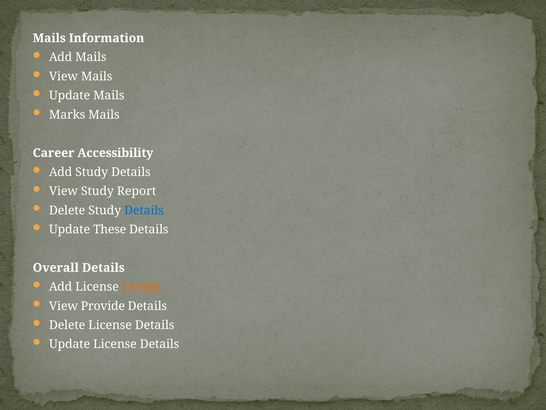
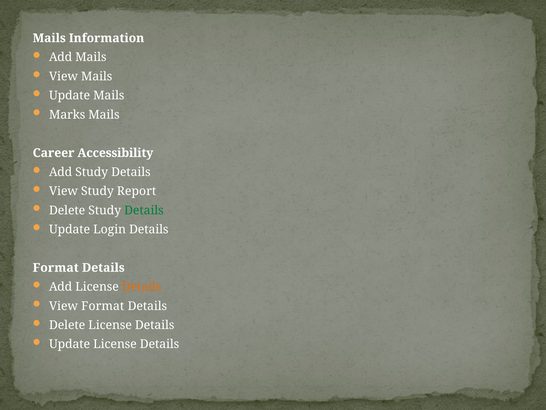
Details at (144, 210) colour: blue -> green
These: These -> Login
Overall at (56, 267): Overall -> Format
View Provide: Provide -> Format
